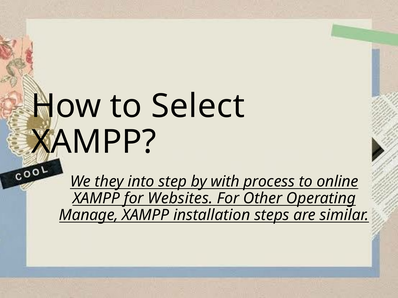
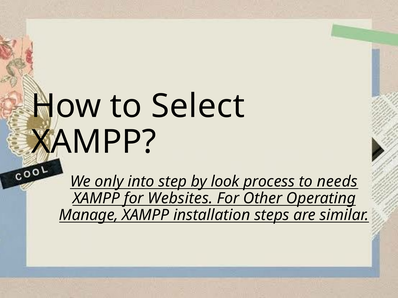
they: they -> only
with: with -> look
online: online -> needs
